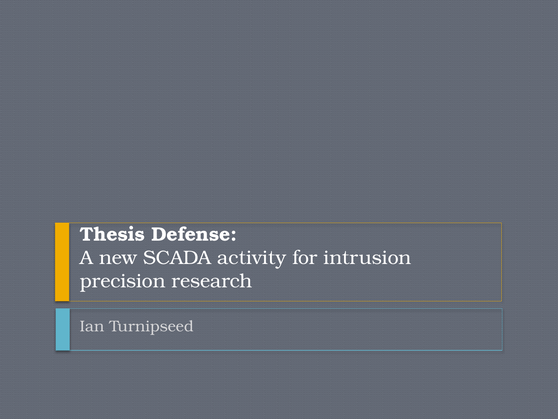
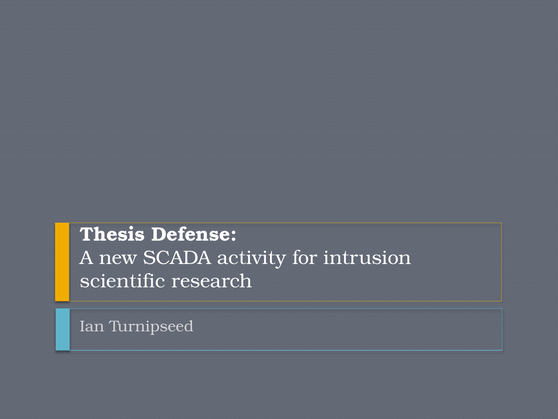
precision: precision -> scientific
